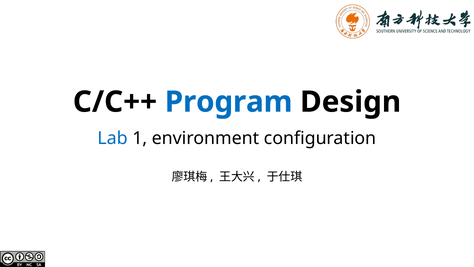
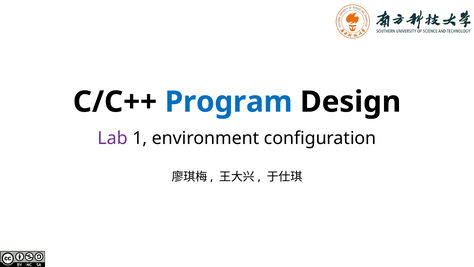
Lab colour: blue -> purple
